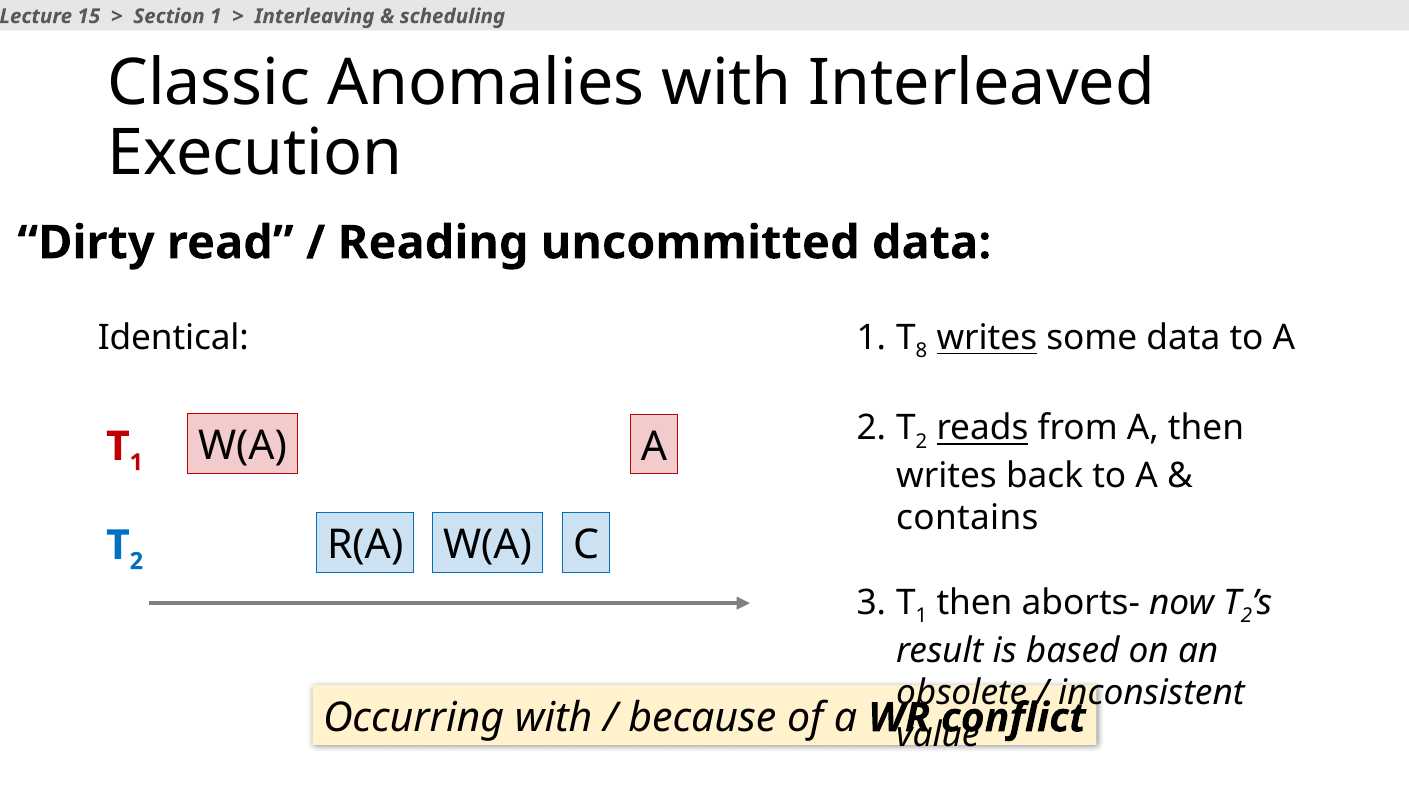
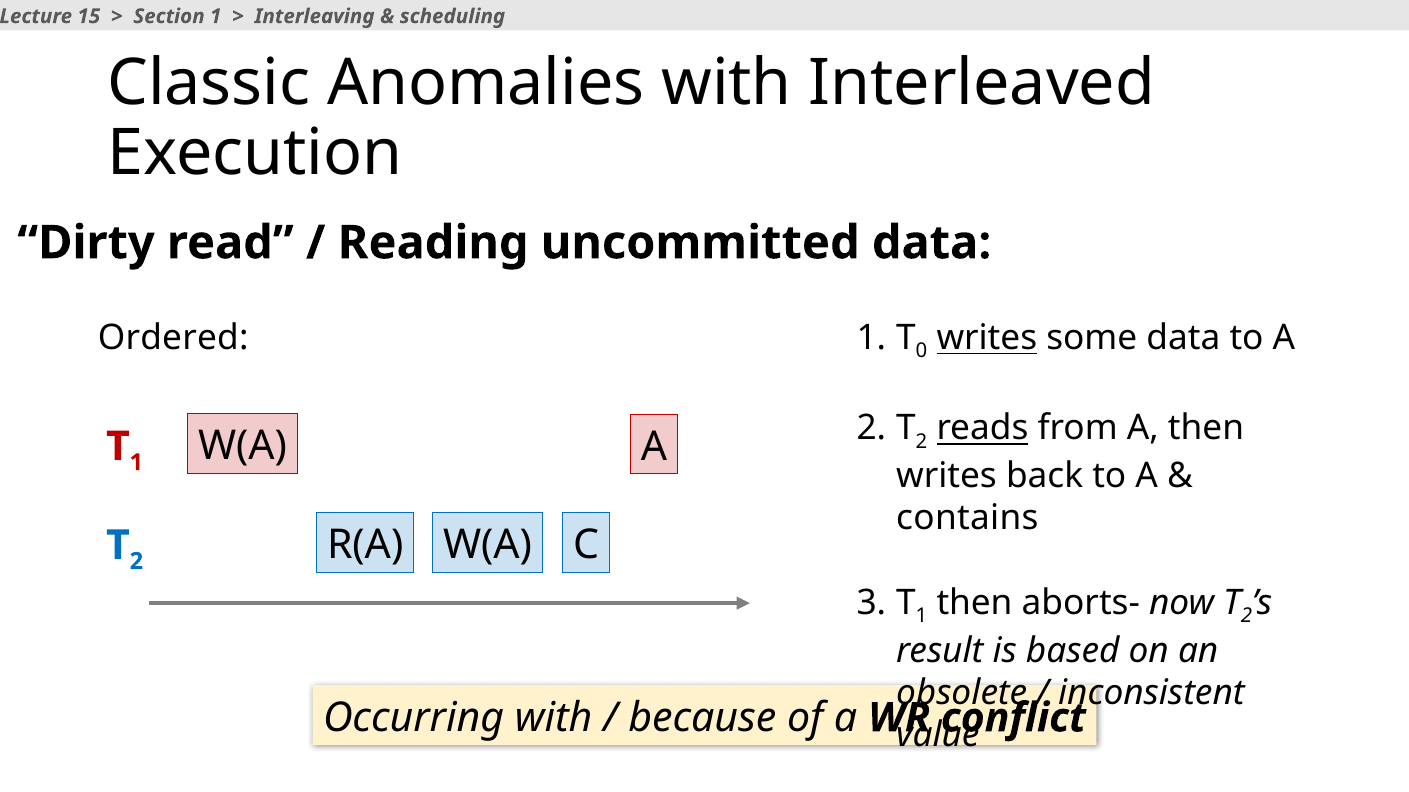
Identical: Identical -> Ordered
8: 8 -> 0
